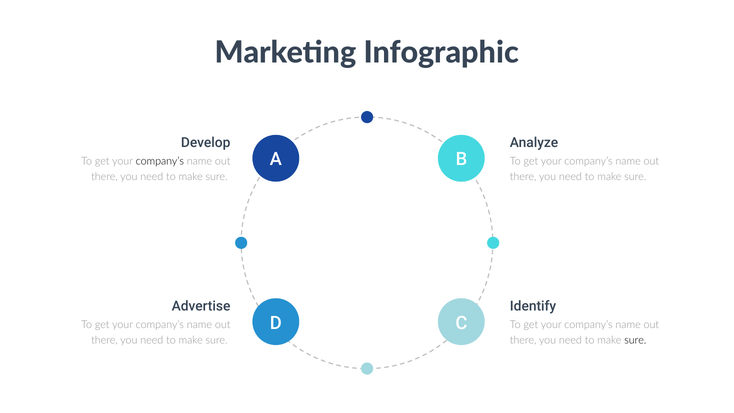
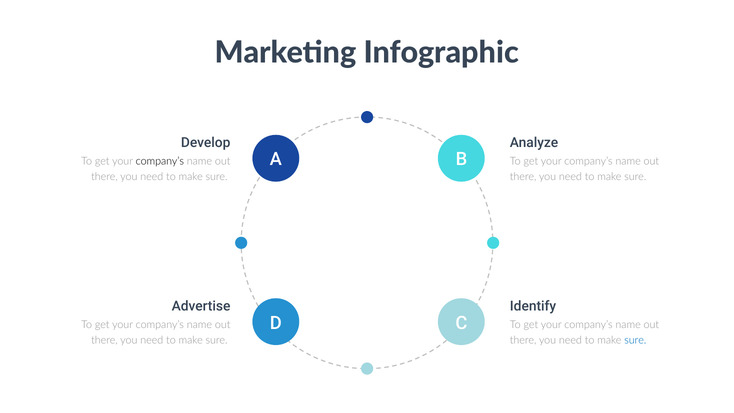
sure at (635, 340) colour: black -> blue
